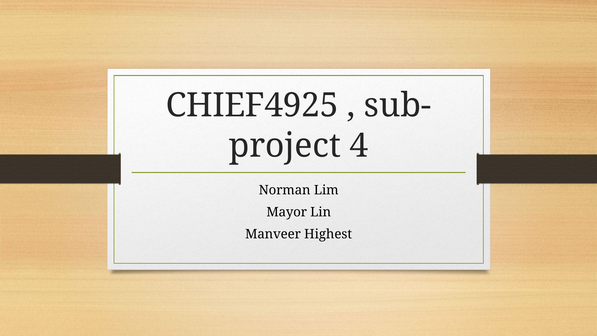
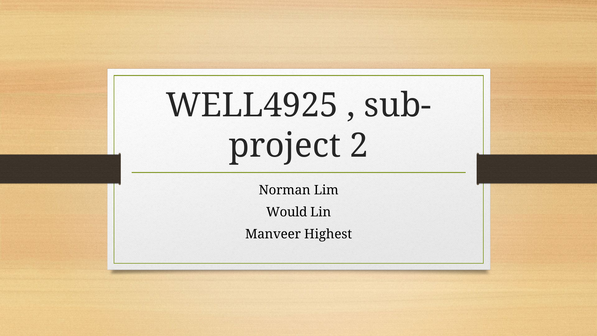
CHIEF4925: CHIEF4925 -> WELL4925
4: 4 -> 2
Mayor: Mayor -> Would
